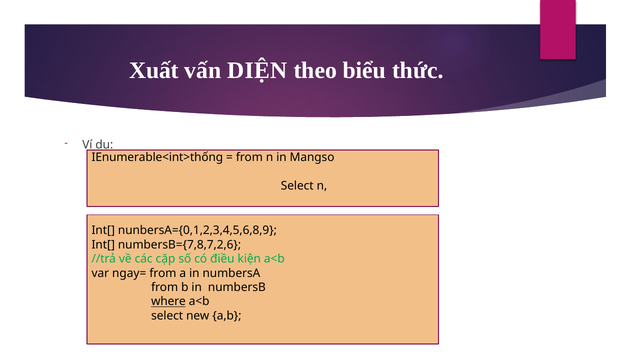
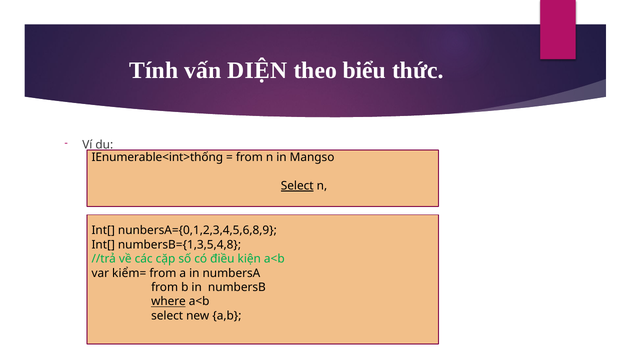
Xuất: Xuất -> Tính
Select at (297, 186) underline: none -> present
numbersB={7,8,7,2,6: numbersB={7,8,7,2,6 -> numbersB={1,3,5,4,8
ngay=: ngay= -> kiểm=
